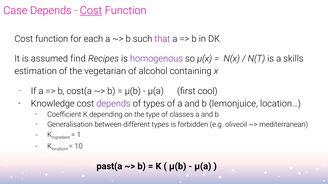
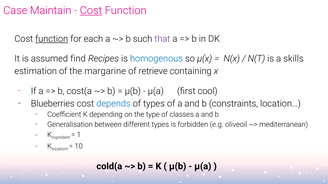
Case Depends: Depends -> Maintain
function at (52, 39) underline: none -> present
homogenous colour: purple -> blue
vegetarian: vegetarian -> margarine
alcohol: alcohol -> retrieve
Knowledge: Knowledge -> Blueberries
depends at (113, 104) colour: purple -> blue
lemonjuice: lemonjuice -> constraints
past(a: past(a -> cold(a
